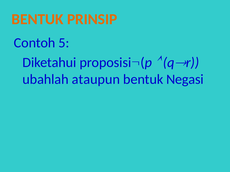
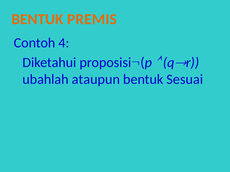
PRINSIP: PRINSIP -> PREMIS
5: 5 -> 4
Negasi: Negasi -> Sesuai
